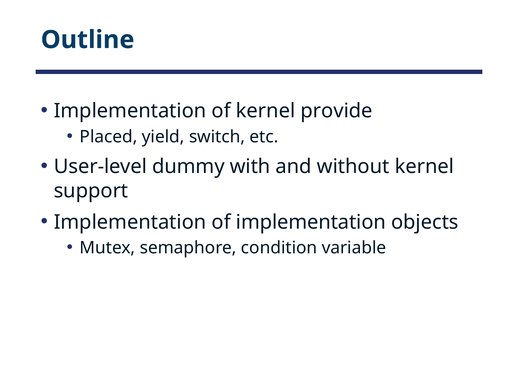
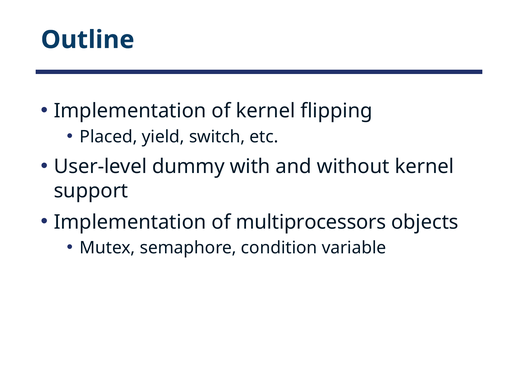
provide: provide -> flipping
of implementation: implementation -> multiprocessors
